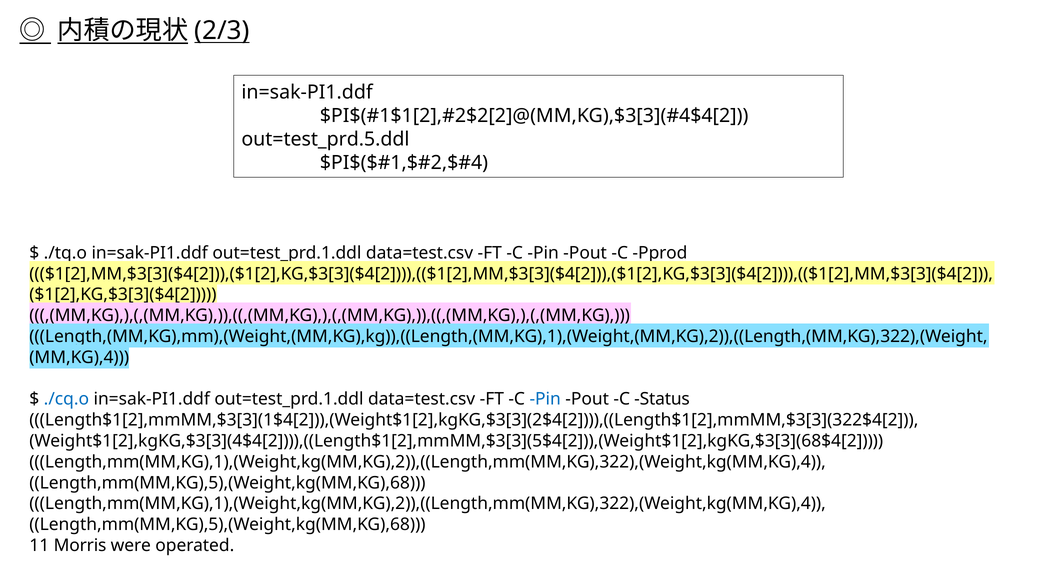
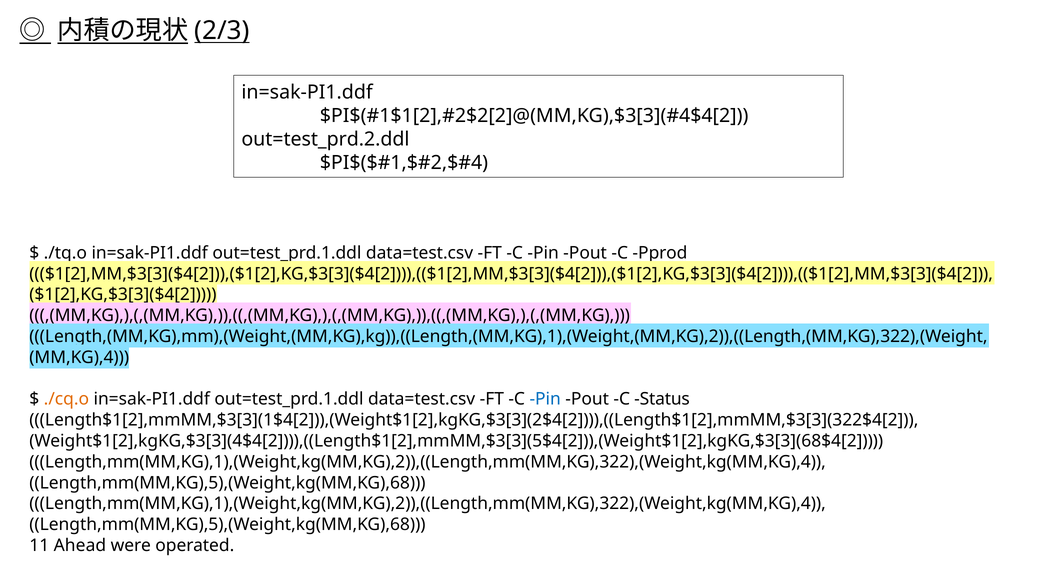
out=test_prd.5.ddl: out=test_prd.5.ddl -> out=test_prd.2.ddl
./cq.o colour: blue -> orange
Morris: Morris -> Ahead
